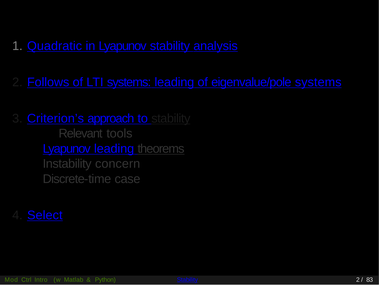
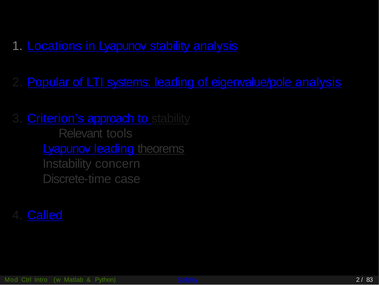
Quadratic: Quadratic -> Locations
Follows: Follows -> Popular
eigenvalue/pole systems: systems -> analysis
Select: Select -> Called
